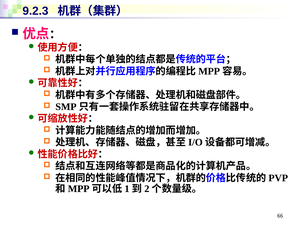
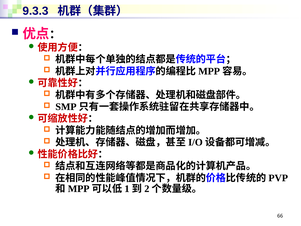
9.2.3: 9.2.3 -> 9.3.3
